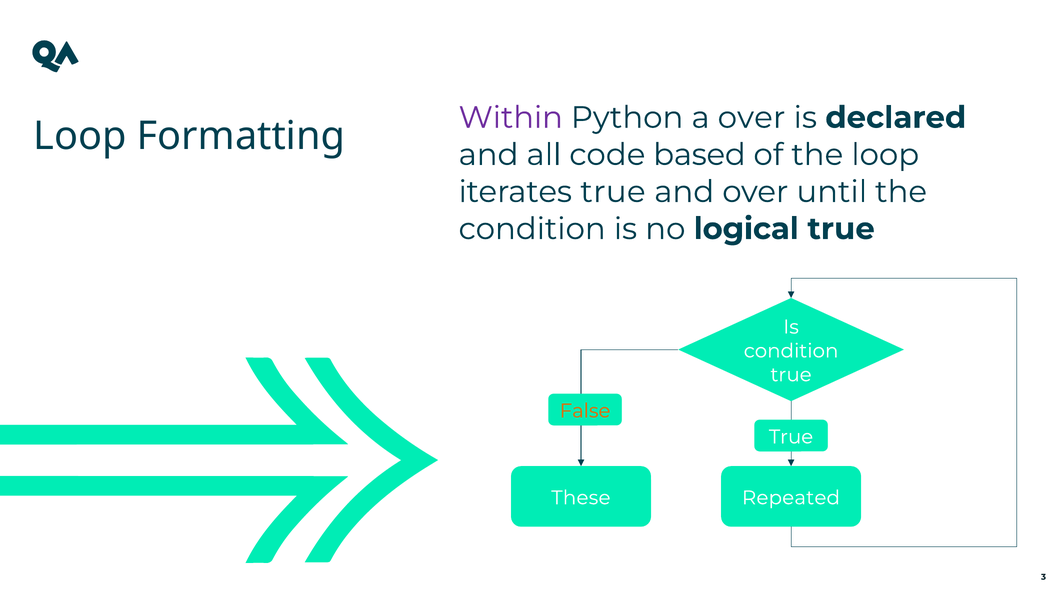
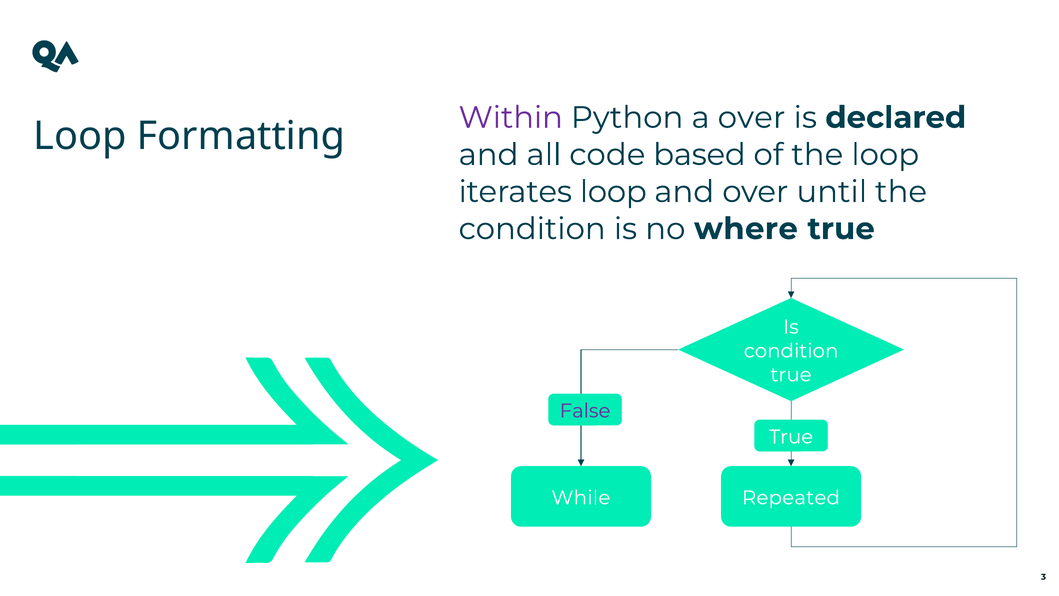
iterates true: true -> loop
logical: logical -> where
False colour: orange -> purple
These: These -> While
